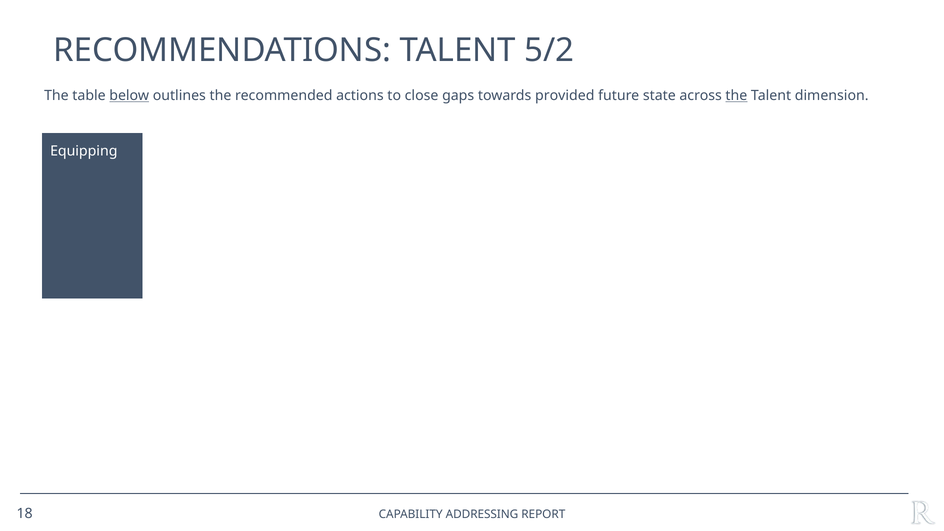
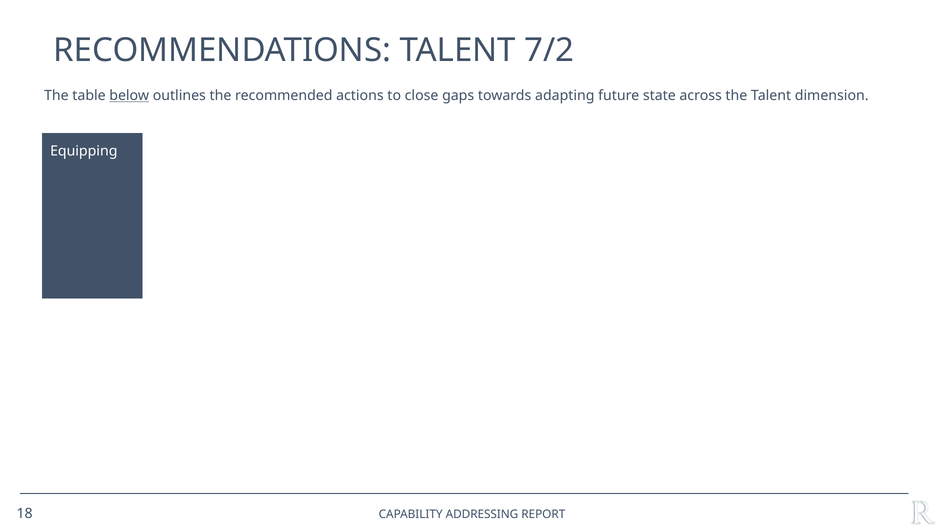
5/2: 5/2 -> 7/2
provided: provided -> adapting
the at (736, 96) underline: present -> none
